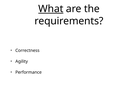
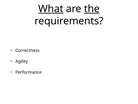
the underline: none -> present
